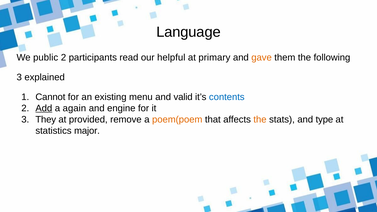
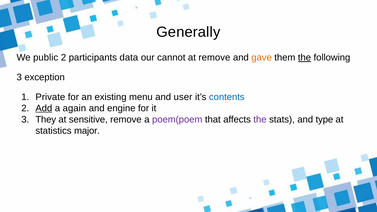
Language: Language -> Generally
read: read -> data
helpful: helpful -> cannot
at primary: primary -> remove
the at (304, 58) underline: none -> present
explained: explained -> exception
Cannot: Cannot -> Private
valid: valid -> user
provided: provided -> sensitive
poem(poem colour: orange -> purple
the at (260, 120) colour: orange -> purple
